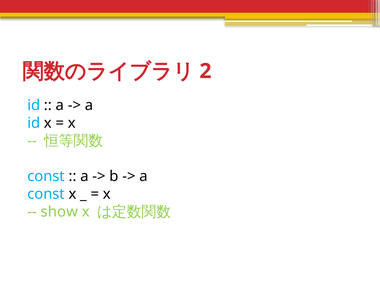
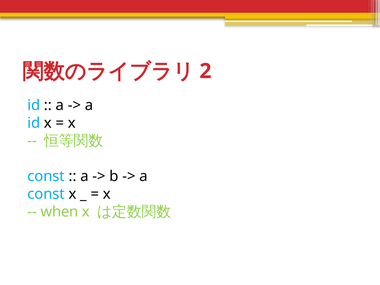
show: show -> when
